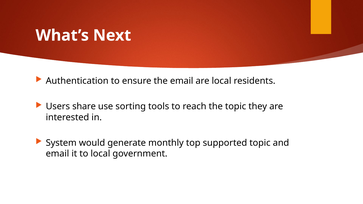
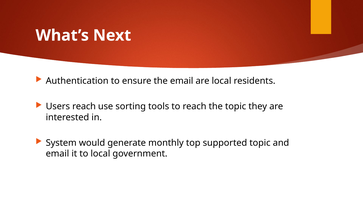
Users share: share -> reach
